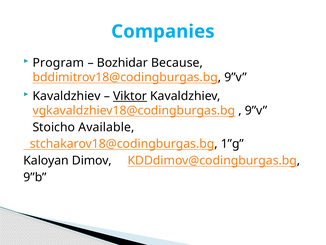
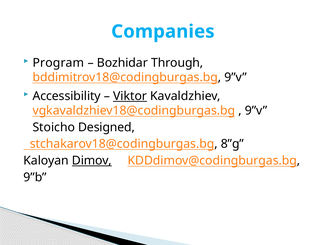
Because: Because -> Through
Kavaldzhiev at (67, 96): Kavaldzhiev -> Accessibility
Available: Available -> Designed
1”g: 1”g -> 8”g
Dimov underline: none -> present
